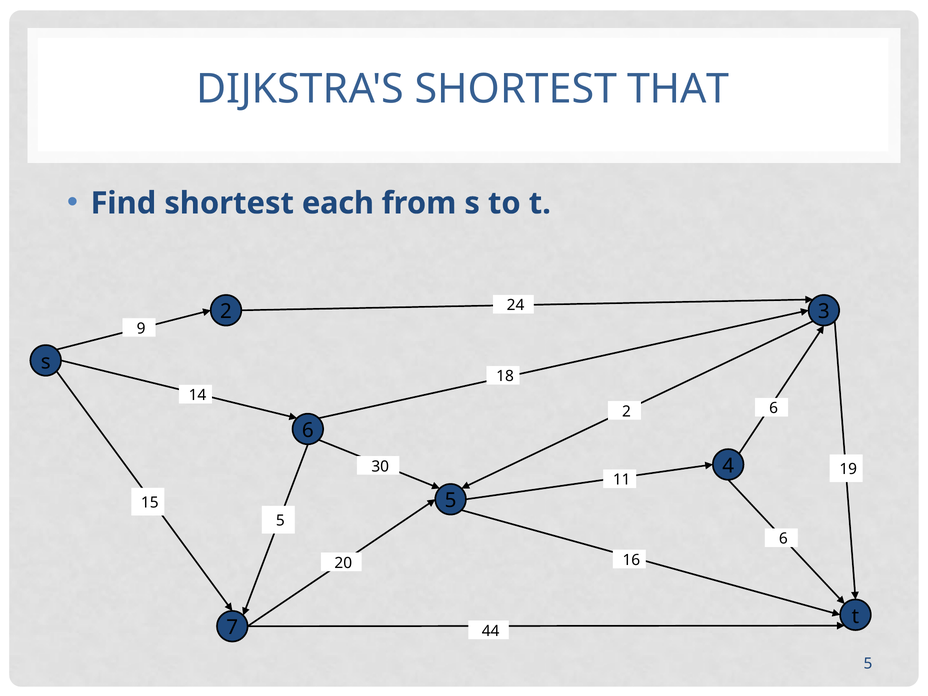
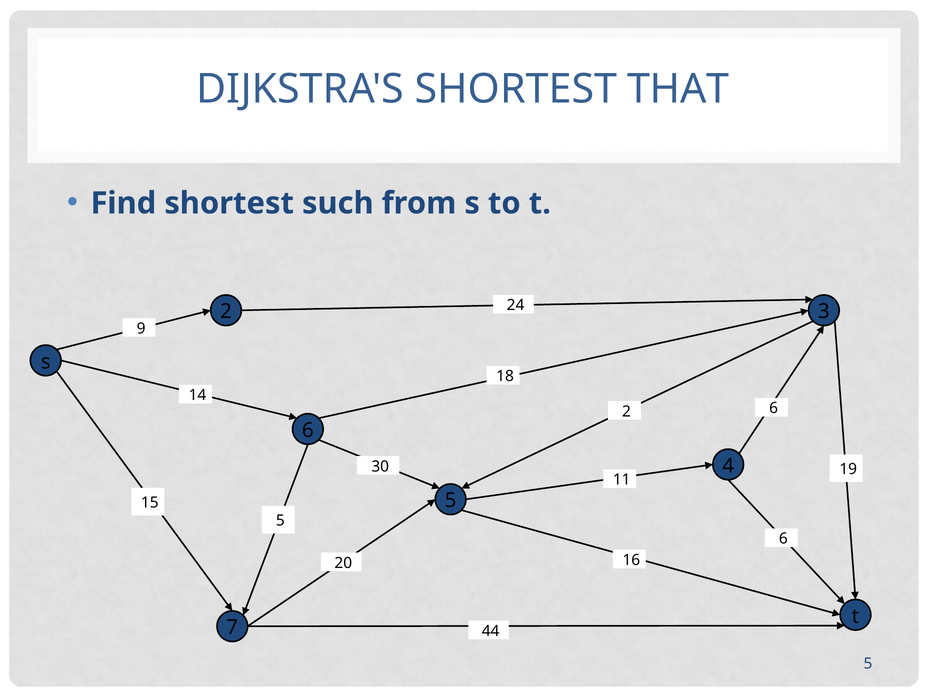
each: each -> such
